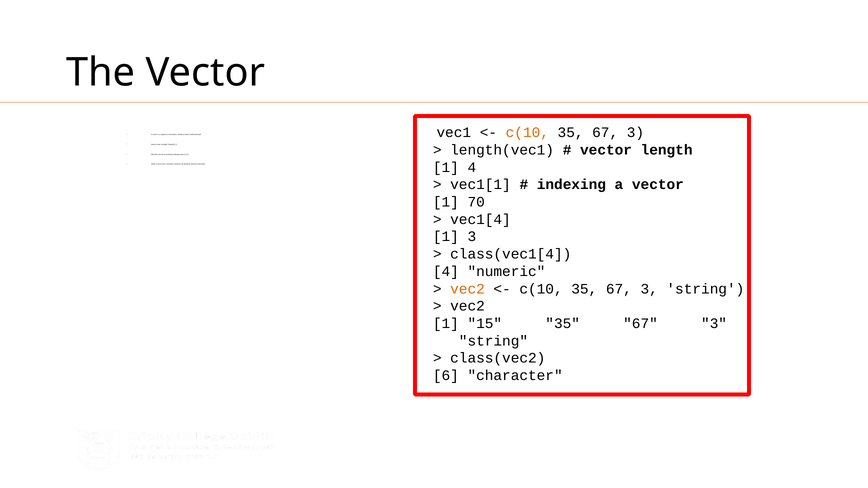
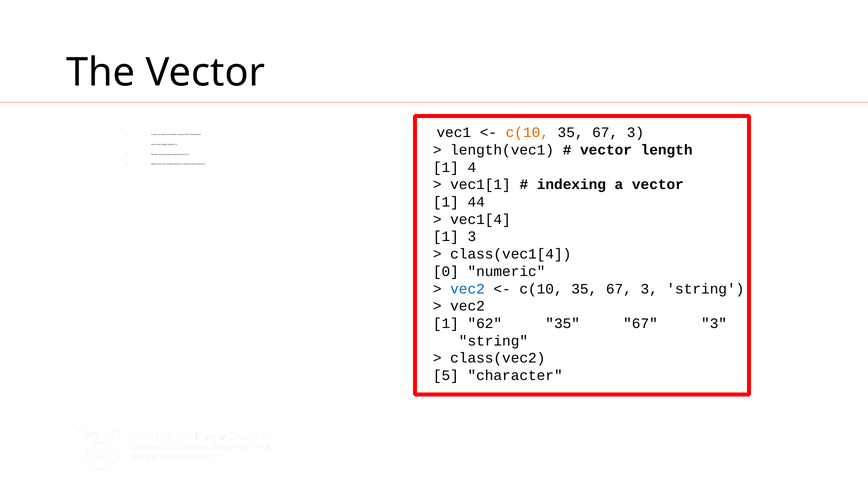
70: 70 -> 44
4 at (446, 272): 4 -> 0
vec2 at (468, 289) colour: orange -> blue
15: 15 -> 62
6: 6 -> 5
